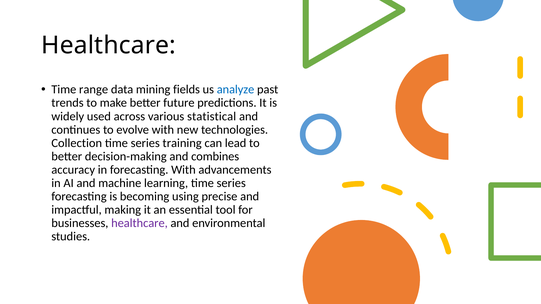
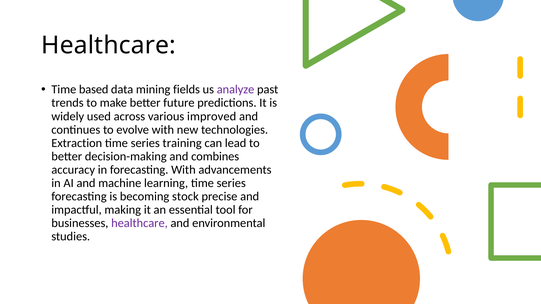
range: range -> based
analyze colour: blue -> purple
statistical: statistical -> improved
Collection: Collection -> Extraction
using: using -> stock
